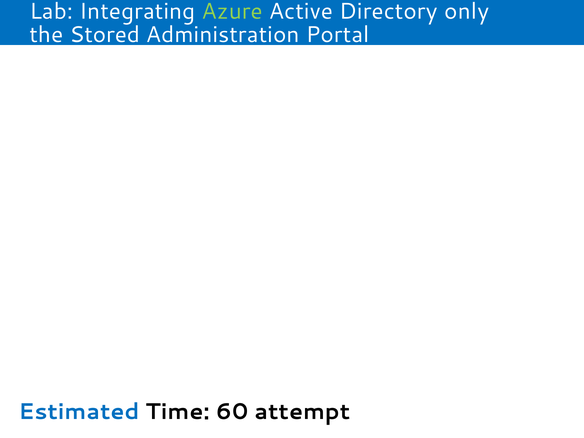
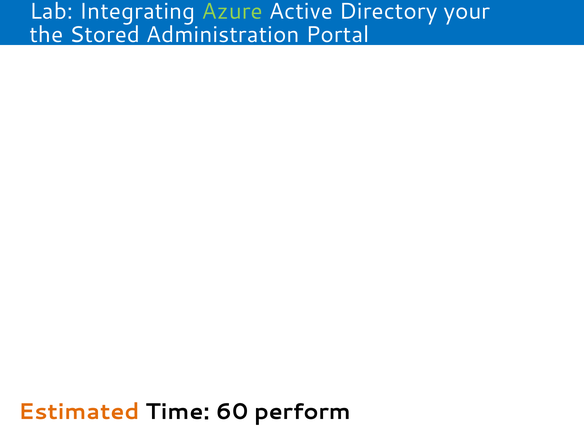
only: only -> your
Estimated colour: blue -> orange
attempt: attempt -> perform
